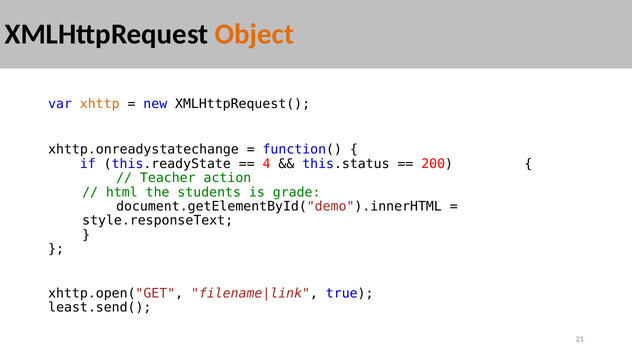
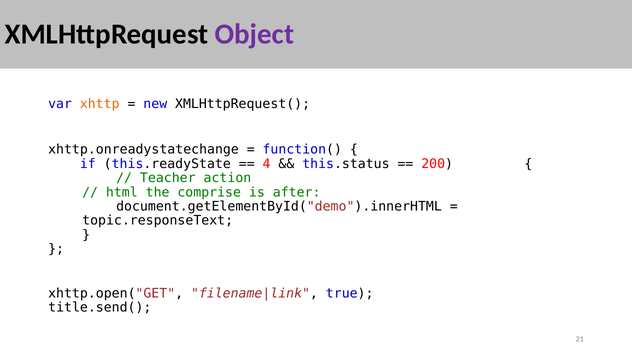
Object colour: orange -> purple
students: students -> comprise
grade: grade -> after
style.responseText: style.responseText -> topic.responseText
least.send(: least.send( -> title.send(
